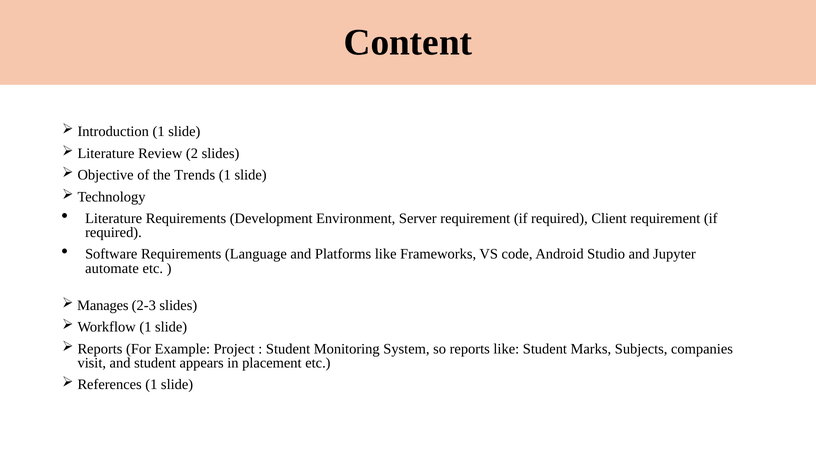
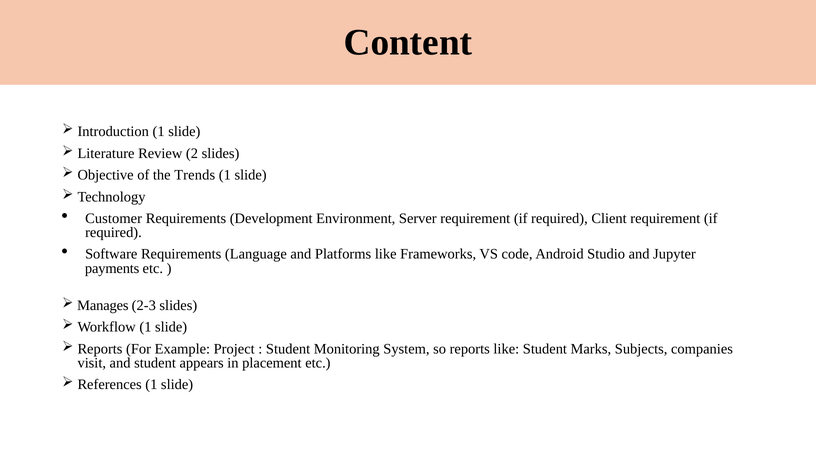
Literature at (114, 218): Literature -> Customer
automate: automate -> payments
